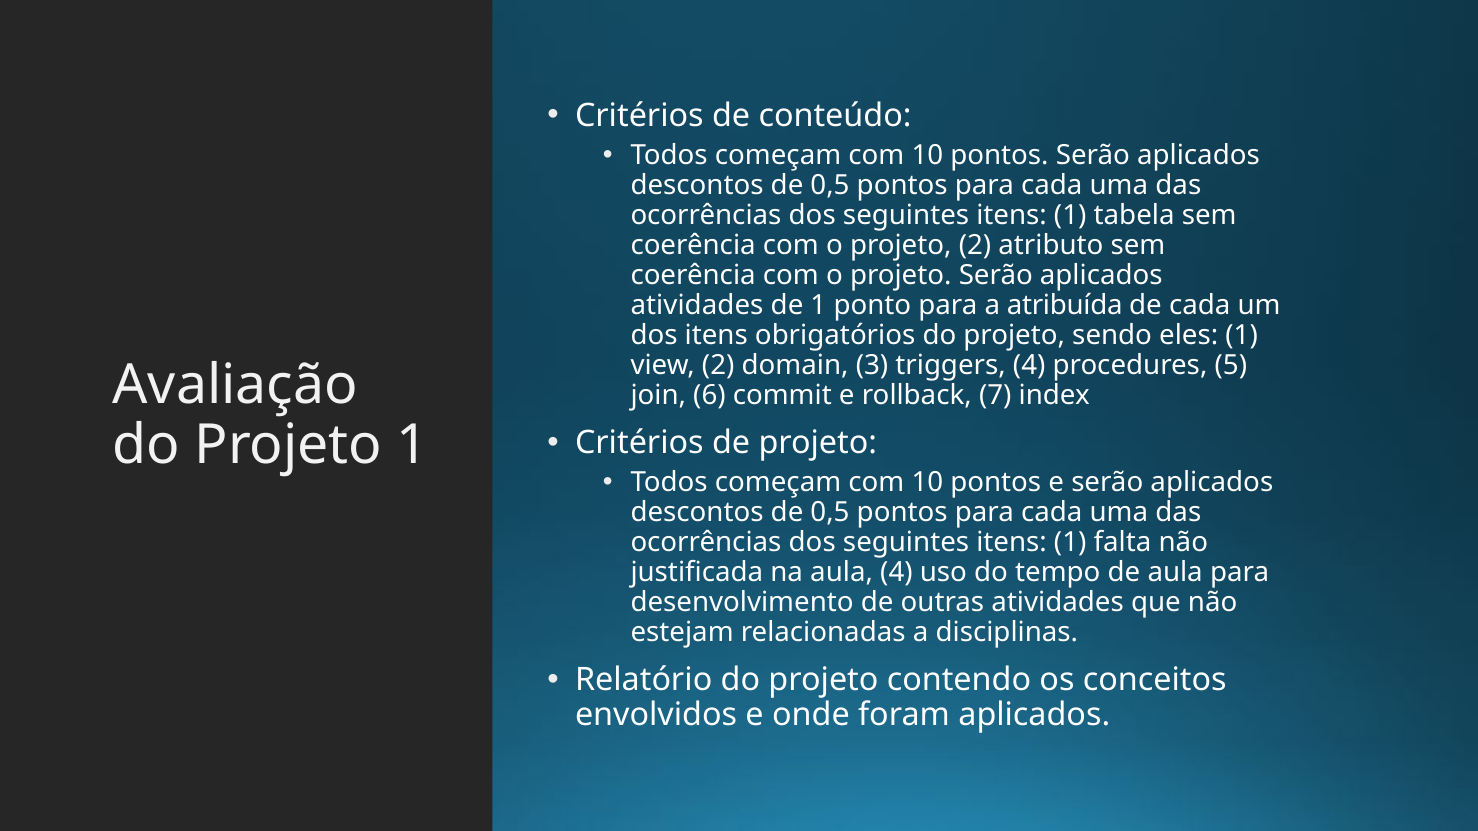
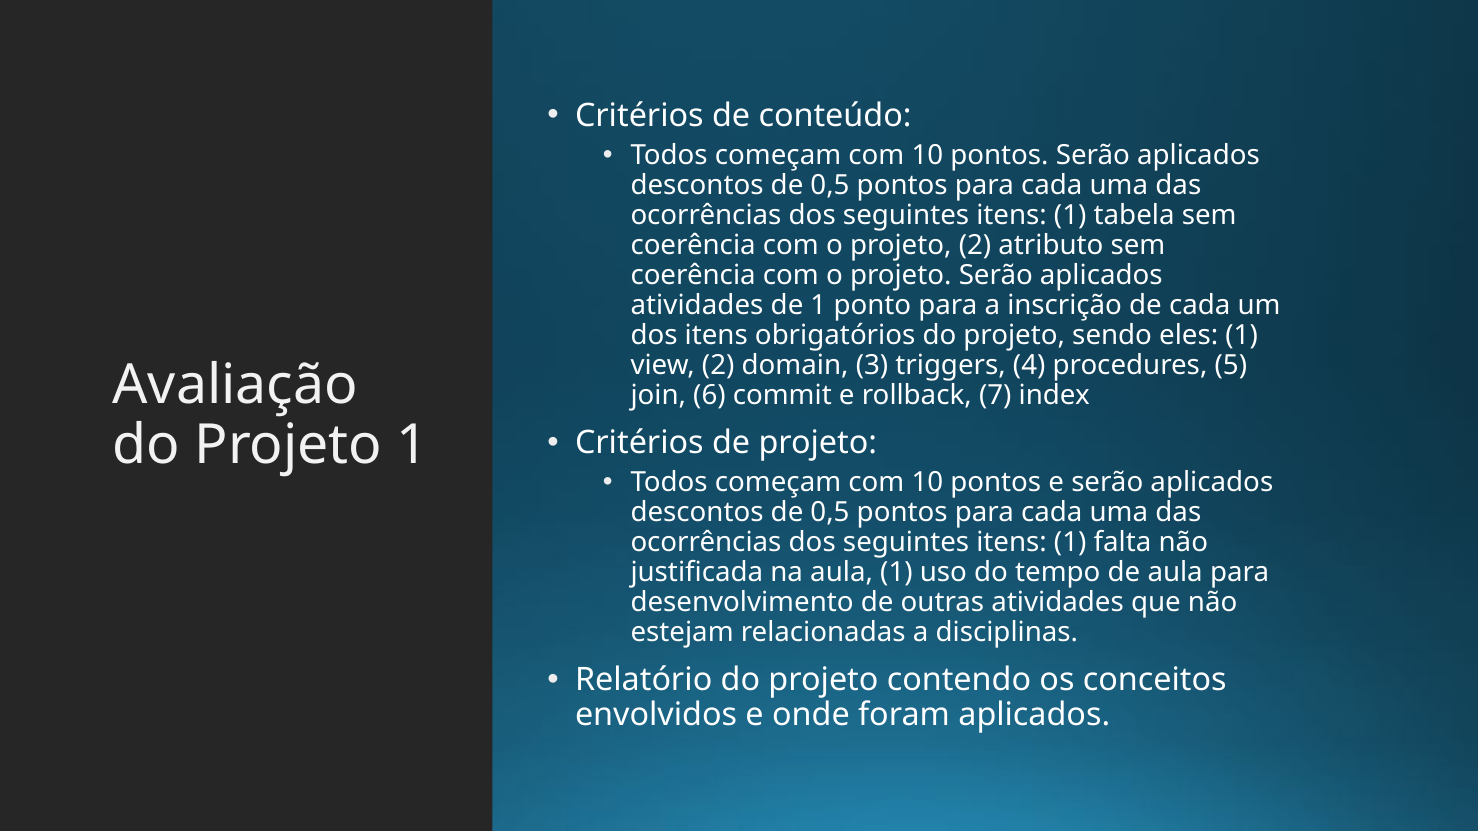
atribuída: atribuída -> inscrição
aula 4: 4 -> 1
